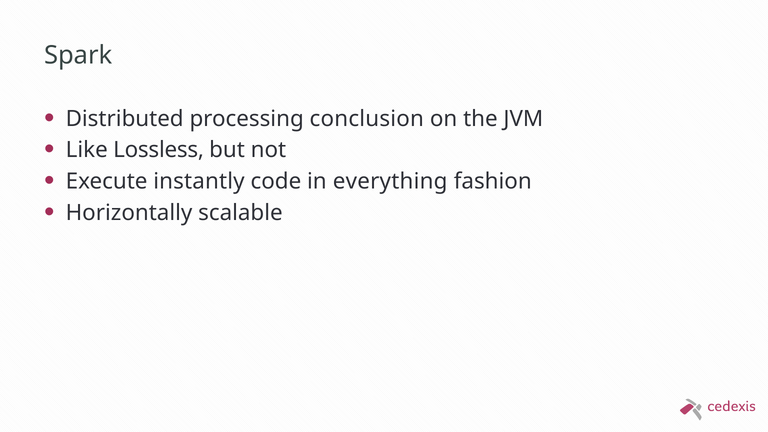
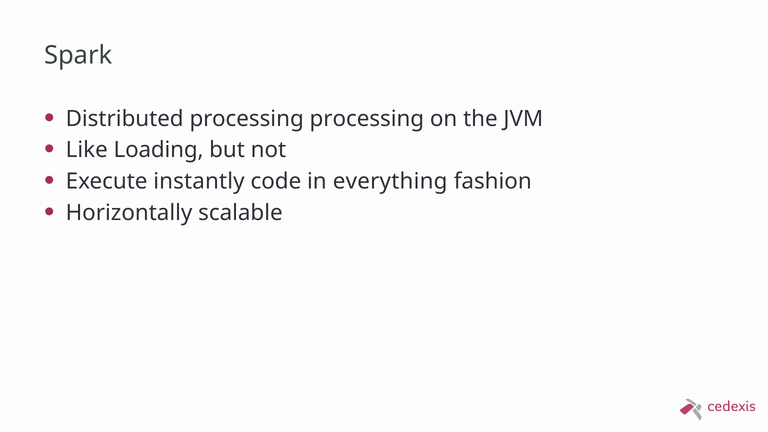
processing conclusion: conclusion -> processing
Lossless: Lossless -> Loading
